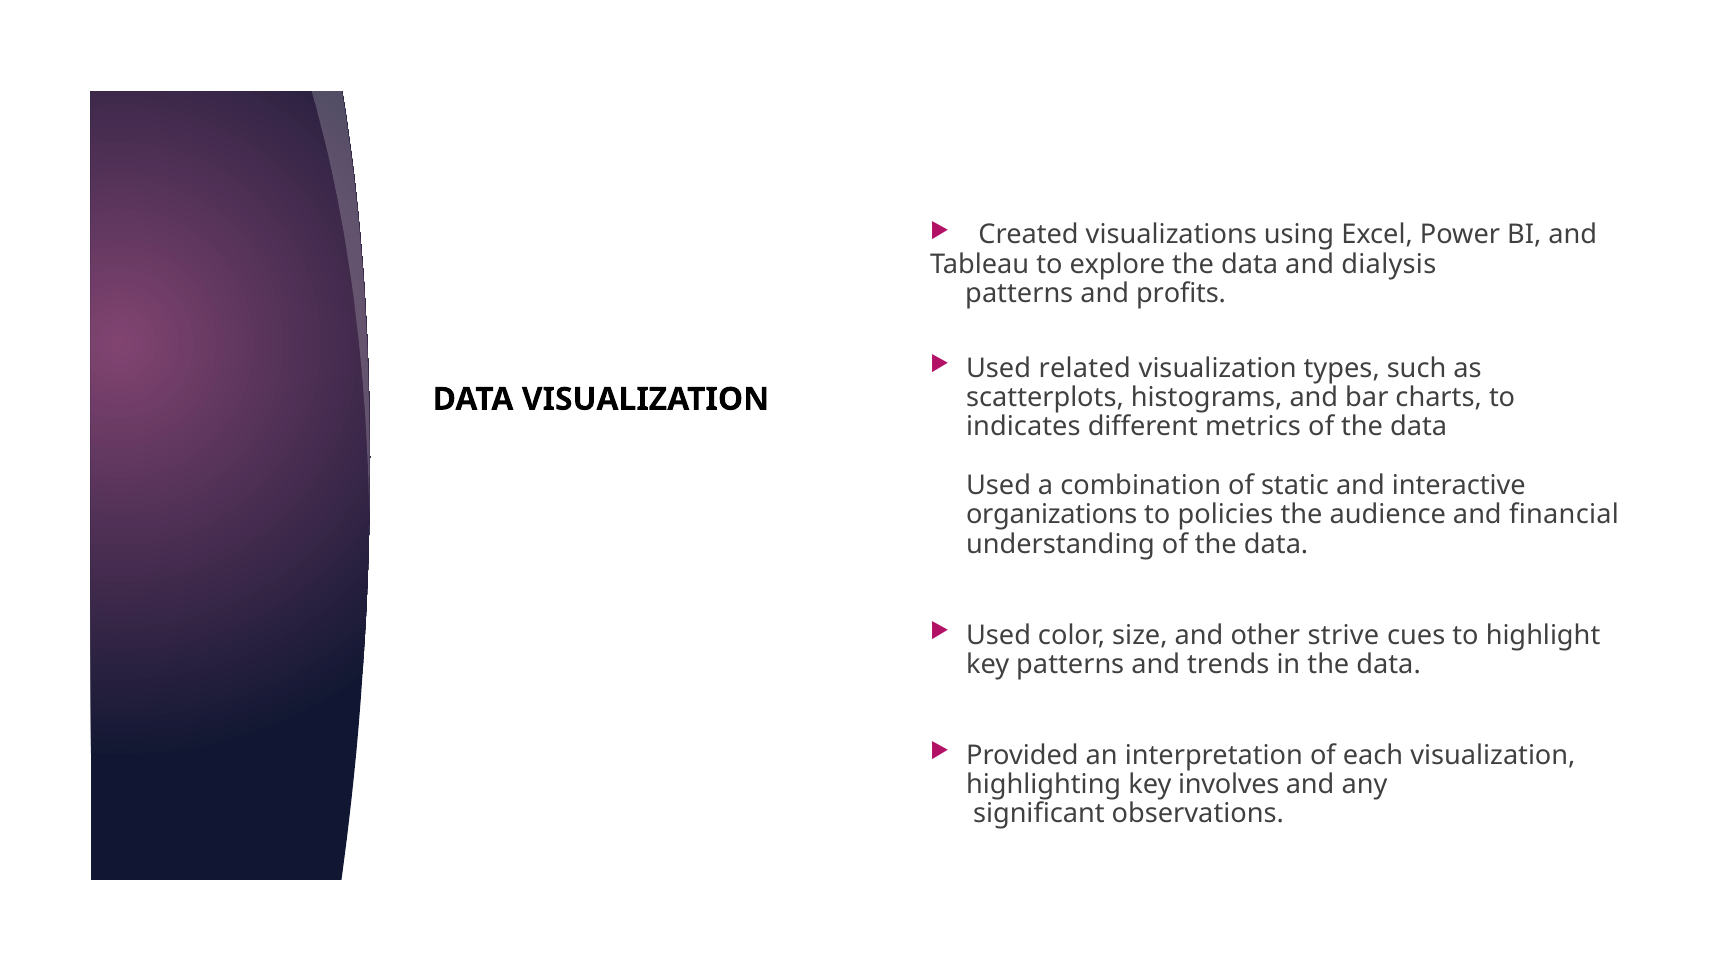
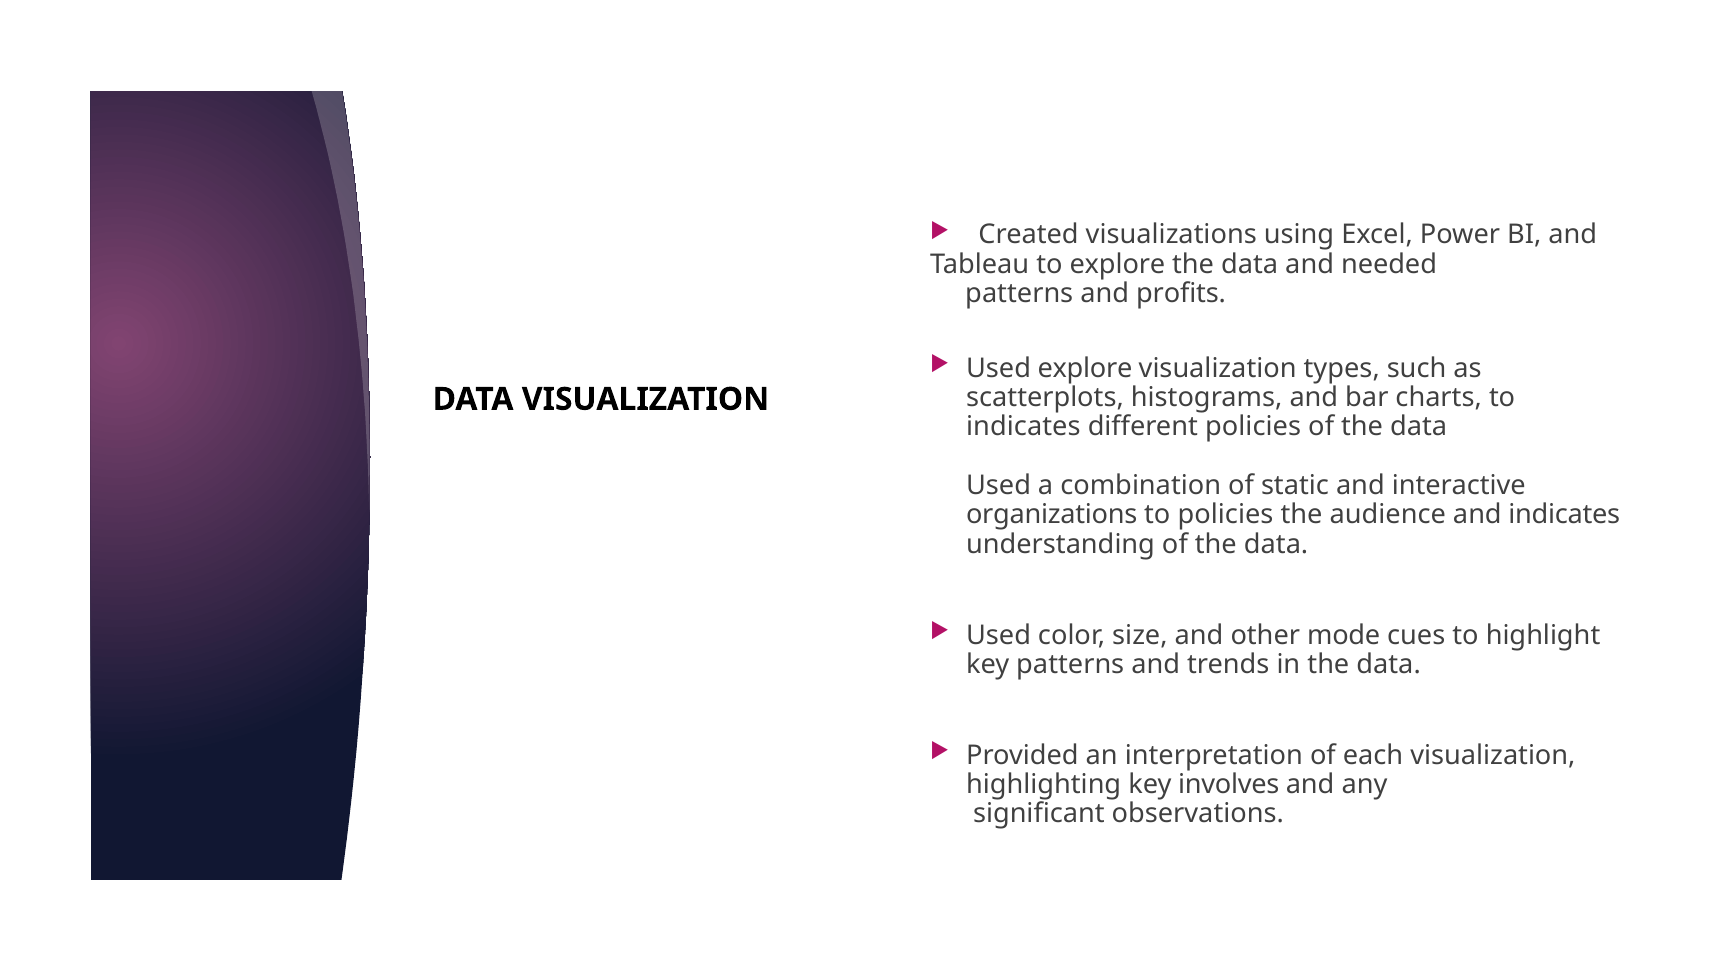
dialysis: dialysis -> needed
Used related: related -> explore
different metrics: metrics -> policies
and financial: financial -> indicates
strive: strive -> mode
